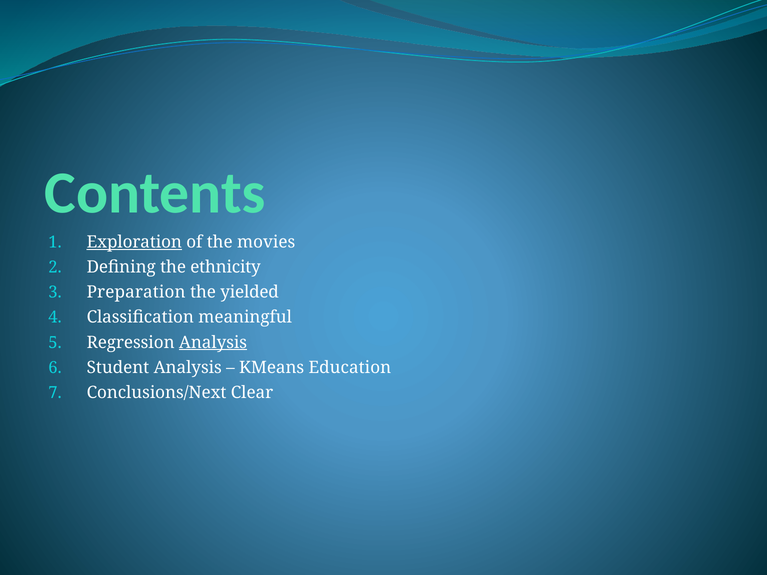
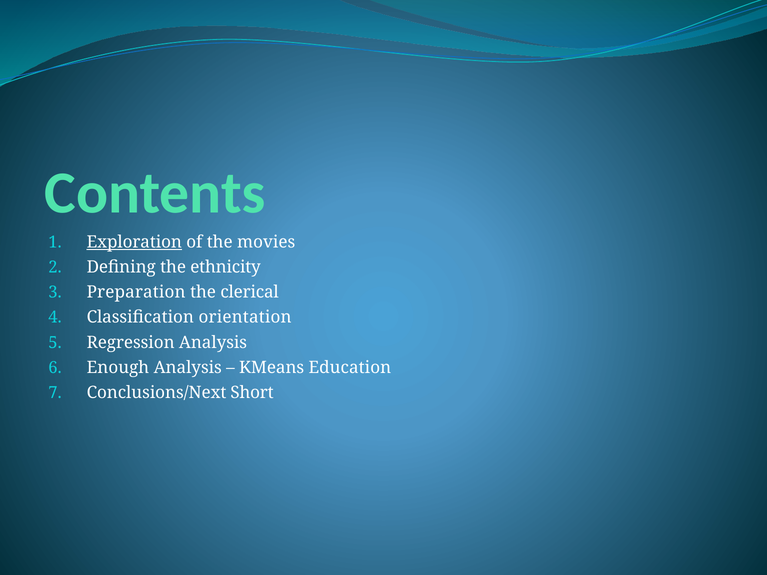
yielded: yielded -> clerical
meaningful: meaningful -> orientation
Analysis at (213, 343) underline: present -> none
Student: Student -> Enough
Clear: Clear -> Short
